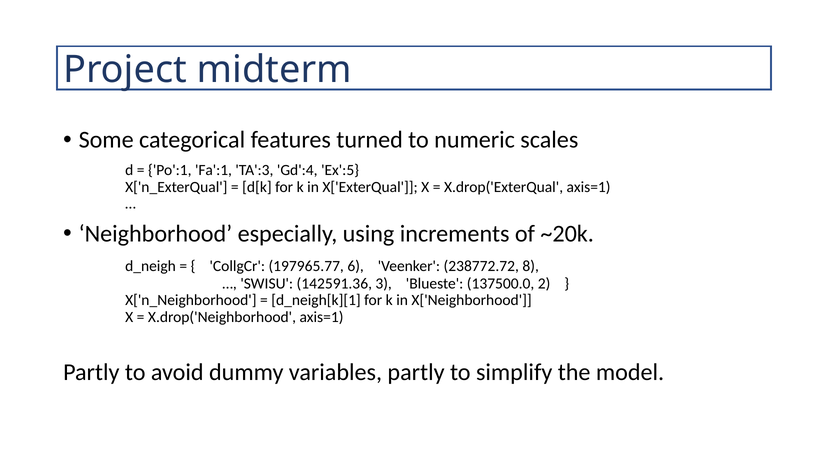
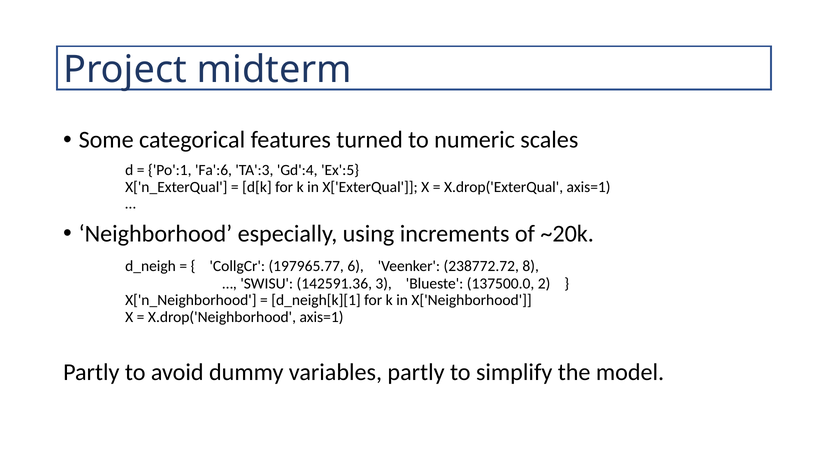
Fa':1: Fa':1 -> Fa':6
